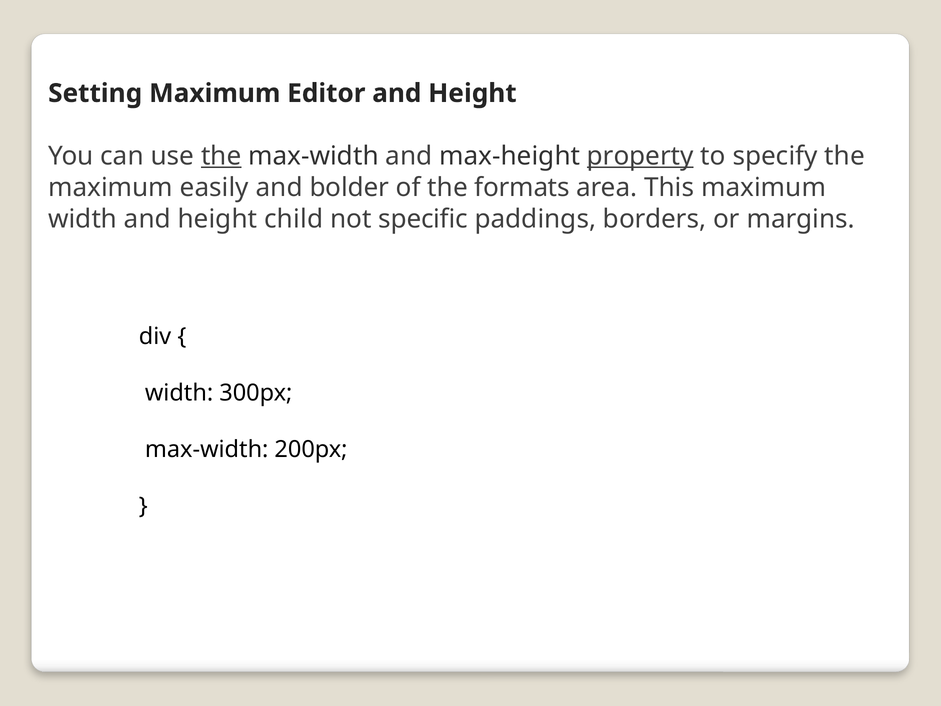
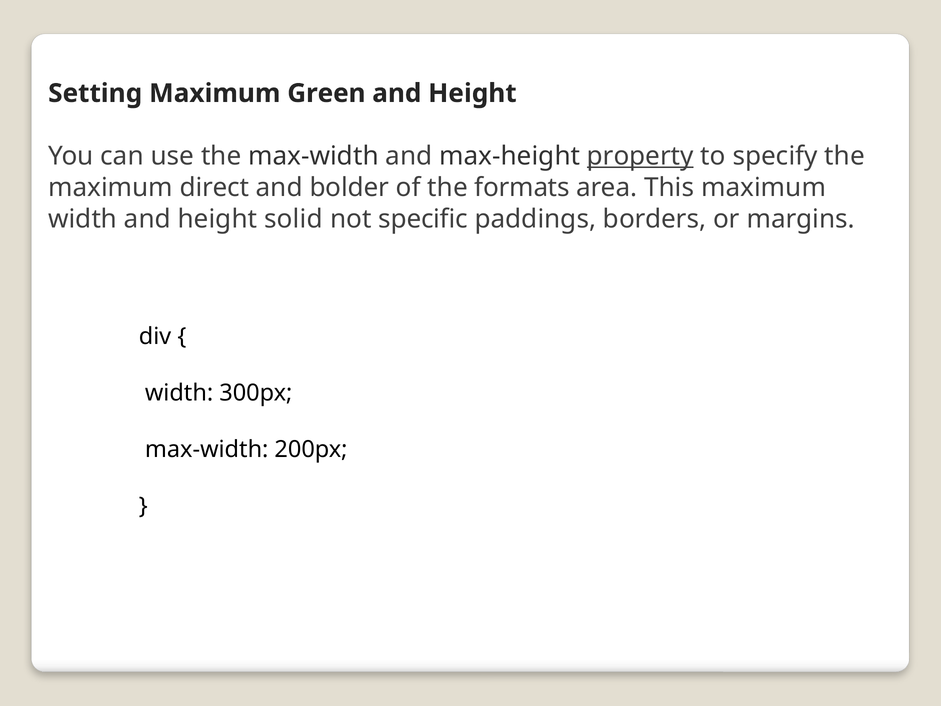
Editor: Editor -> Green
the at (221, 156) underline: present -> none
easily: easily -> direct
child: child -> solid
